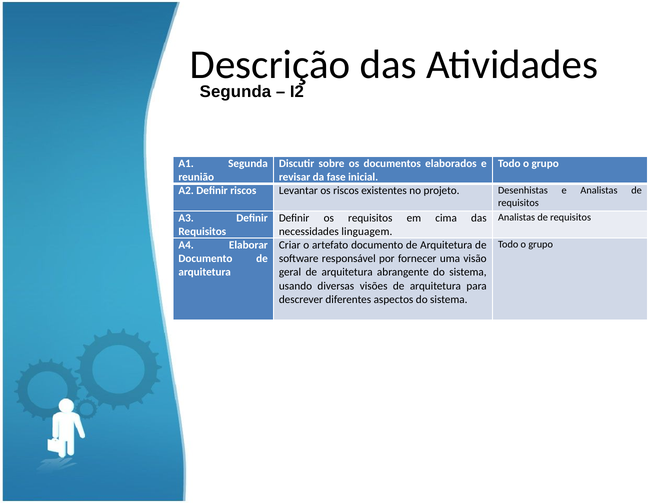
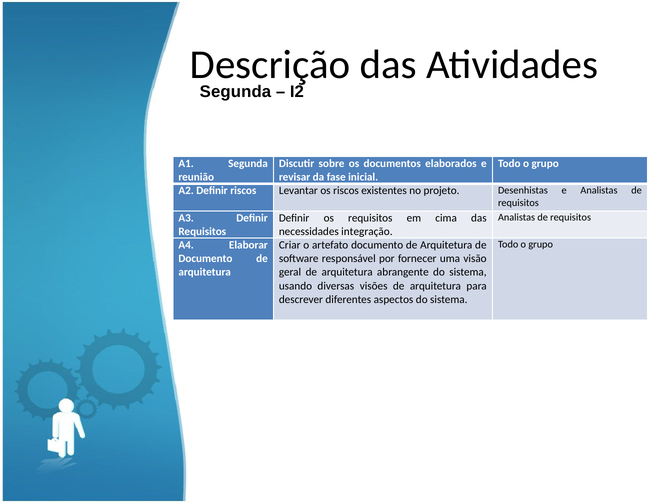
linguagem: linguagem -> integração
